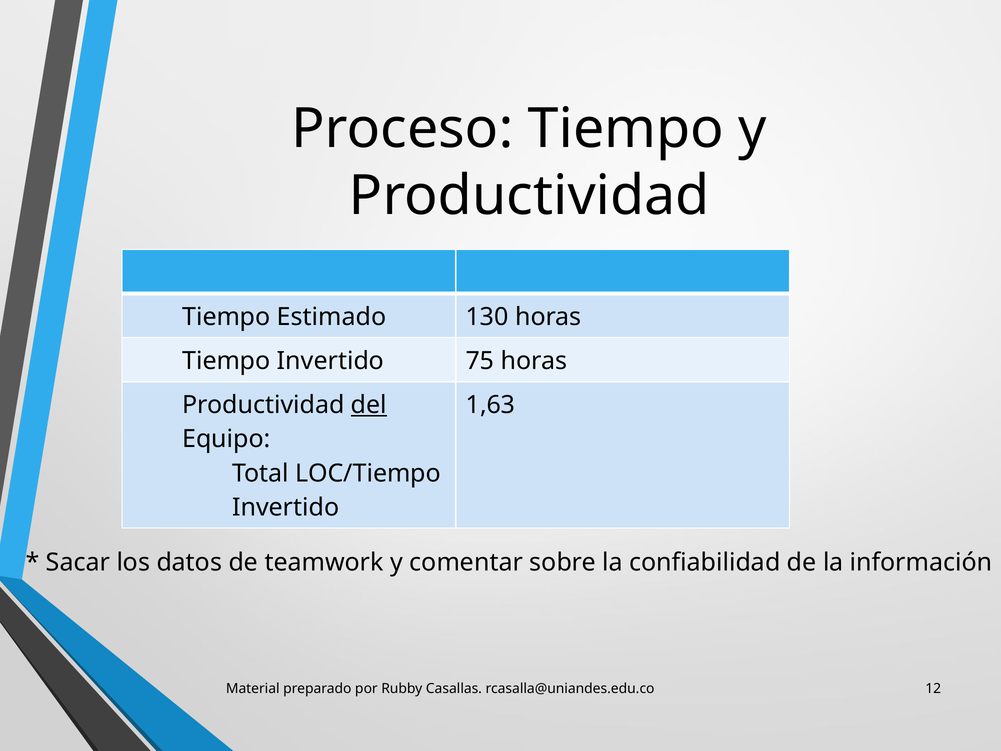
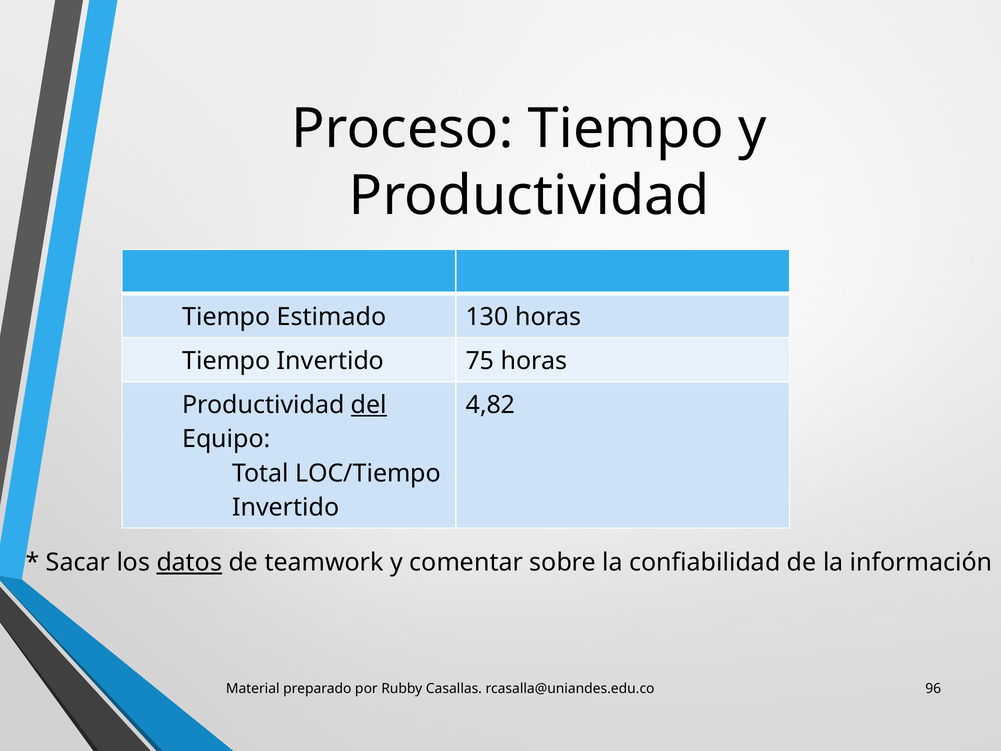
1,63: 1,63 -> 4,82
datos underline: none -> present
12: 12 -> 96
